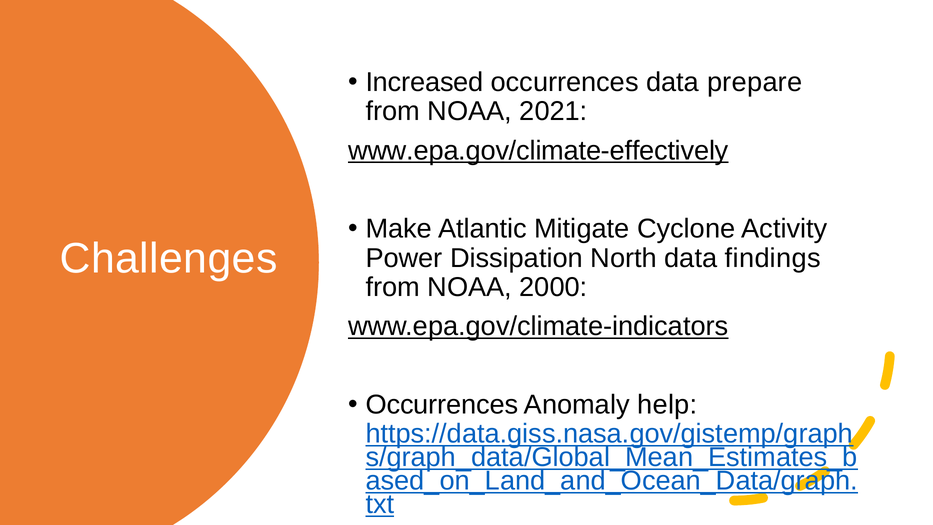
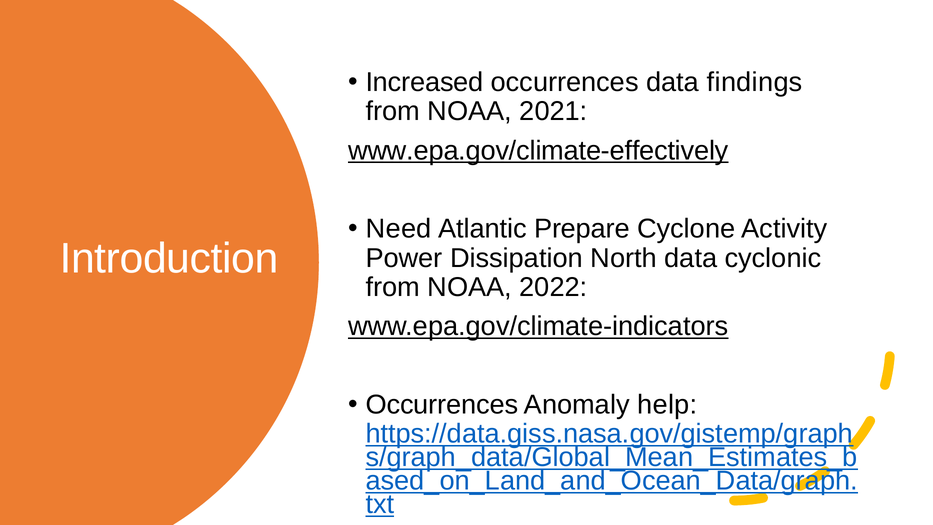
prepare: prepare -> findings
Make: Make -> Need
Mitigate: Mitigate -> Prepare
Challenges: Challenges -> Introduction
findings: findings -> cyclonic
2000: 2000 -> 2022
